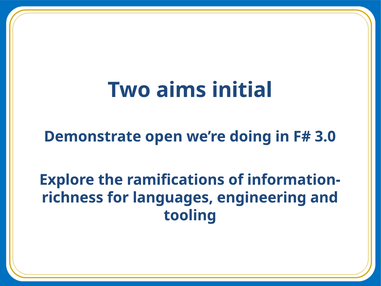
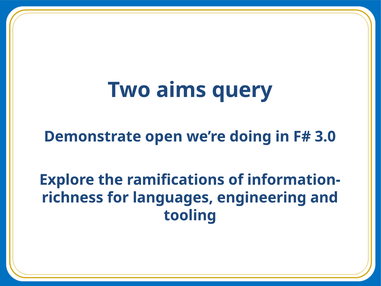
initial: initial -> query
